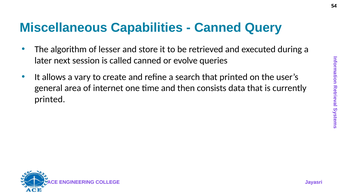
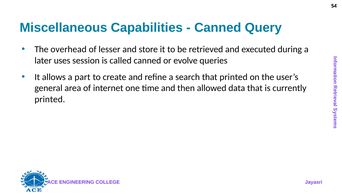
algorithm: algorithm -> overhead
next: next -> uses
vary: vary -> part
consists: consists -> allowed
